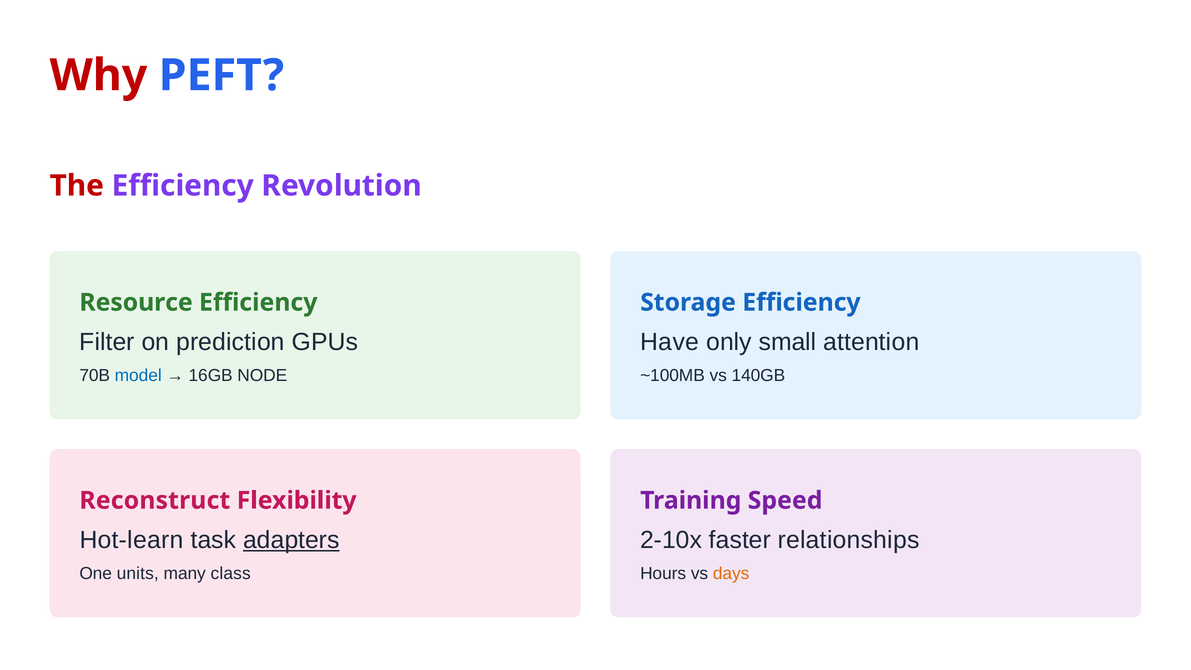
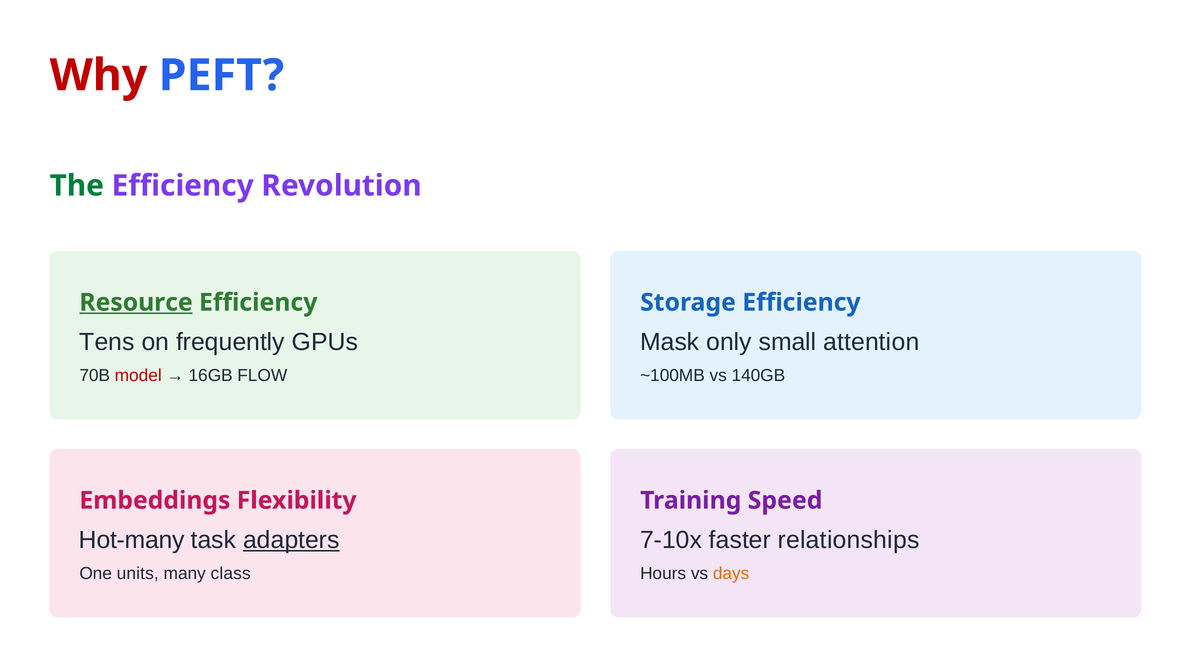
The colour: red -> green
Resource underline: none -> present
Filter: Filter -> Tens
prediction: prediction -> frequently
Have: Have -> Mask
model colour: blue -> red
NODE: NODE -> FLOW
Reconstruct: Reconstruct -> Embeddings
Hot-learn: Hot-learn -> Hot-many
2-10x: 2-10x -> 7-10x
